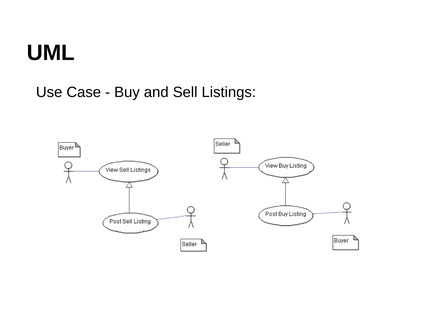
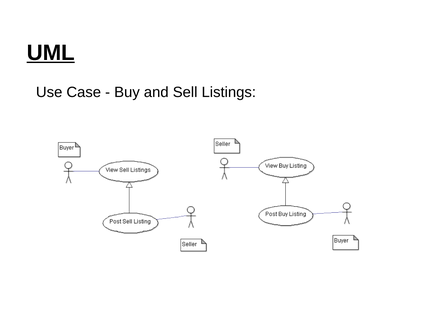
UML underline: none -> present
